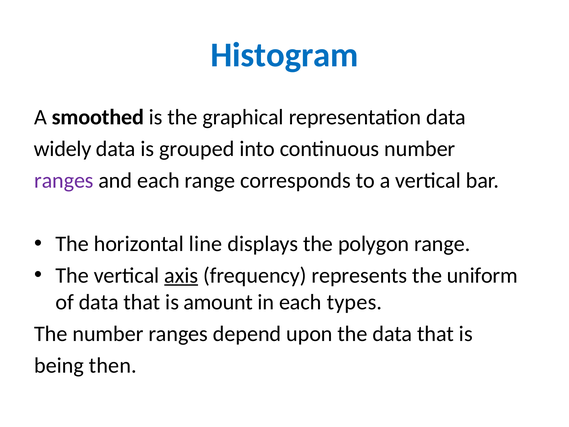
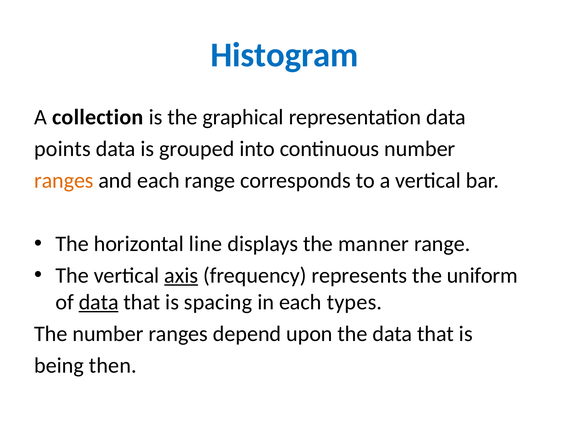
smoothed: smoothed -> collection
widely: widely -> points
ranges at (64, 181) colour: purple -> orange
polygon: polygon -> manner
data at (99, 302) underline: none -> present
amount: amount -> spacing
